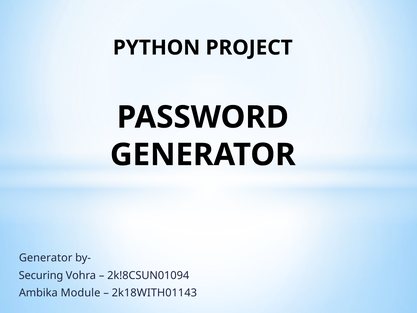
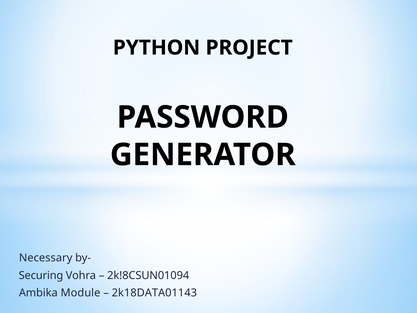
Generator at (46, 258): Generator -> Necessary
2k18WITH01143: 2k18WITH01143 -> 2k18DATA01143
